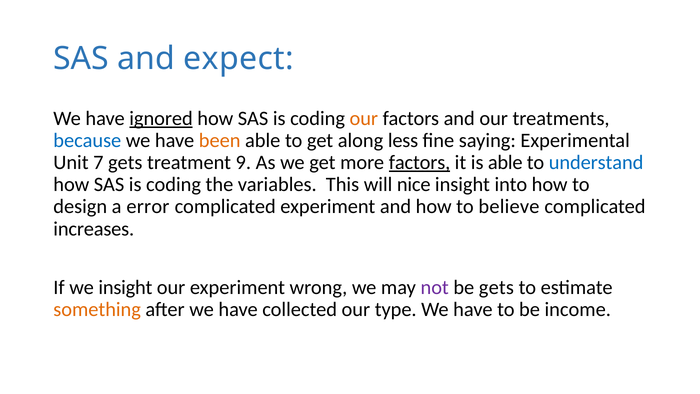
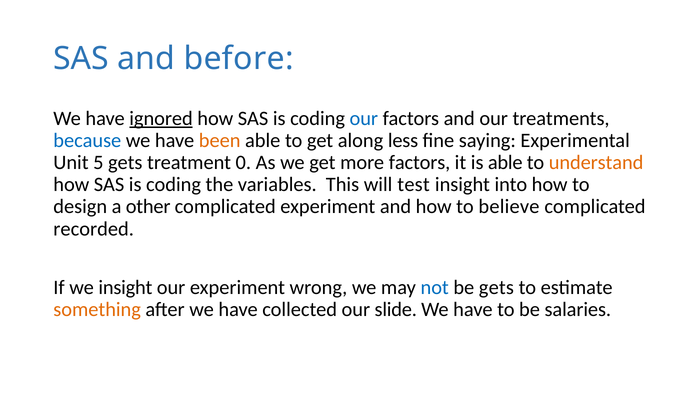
expect: expect -> before
our at (364, 118) colour: orange -> blue
7: 7 -> 5
9: 9 -> 0
factors at (420, 162) underline: present -> none
understand colour: blue -> orange
nice: nice -> test
error: error -> other
increases: increases -> recorded
not colour: purple -> blue
type: type -> slide
income: income -> salaries
